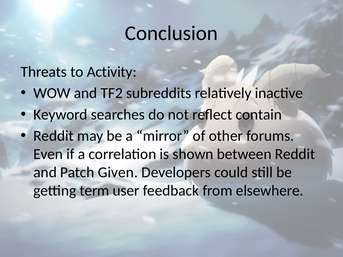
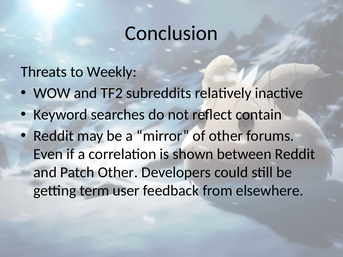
Activity: Activity -> Weekly
Patch Given: Given -> Other
